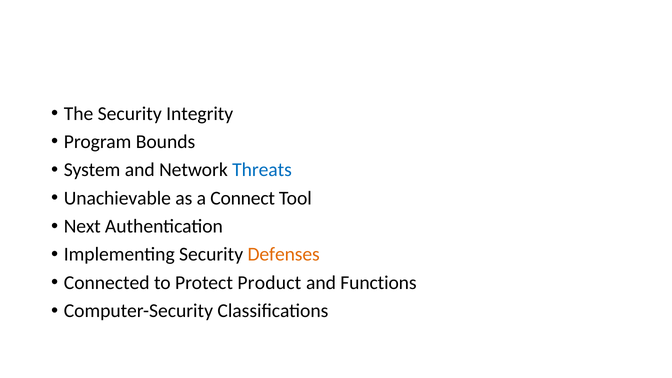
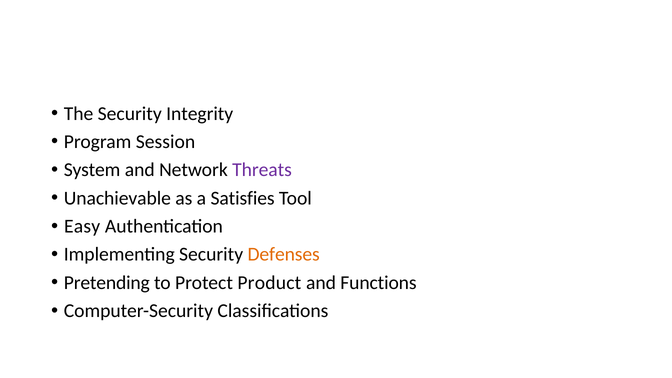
Bounds: Bounds -> Session
Threats colour: blue -> purple
Connect: Connect -> Satisfies
Next: Next -> Easy
Connected: Connected -> Pretending
